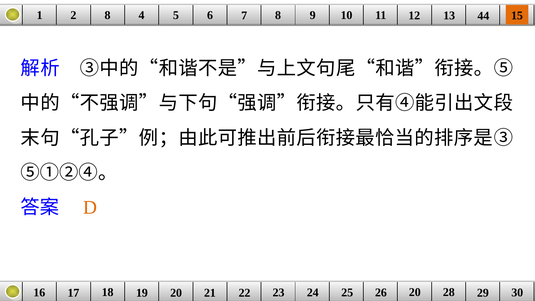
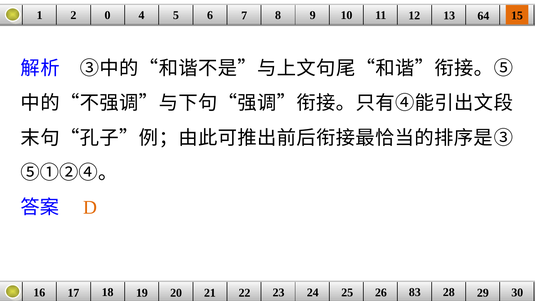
2 8: 8 -> 0
44: 44 -> 64
26 20: 20 -> 83
